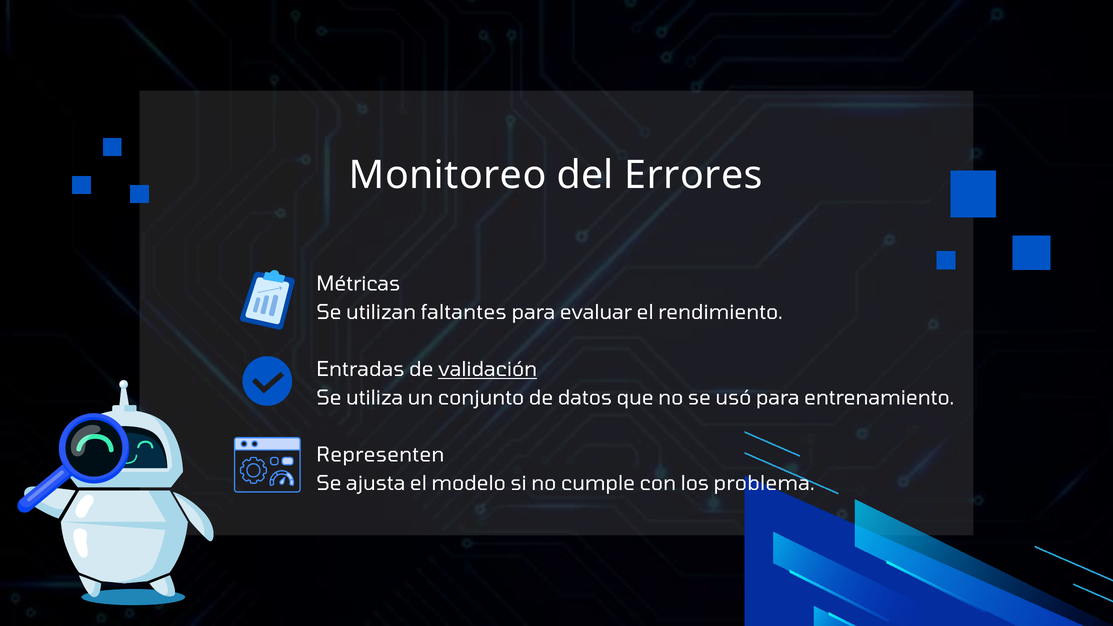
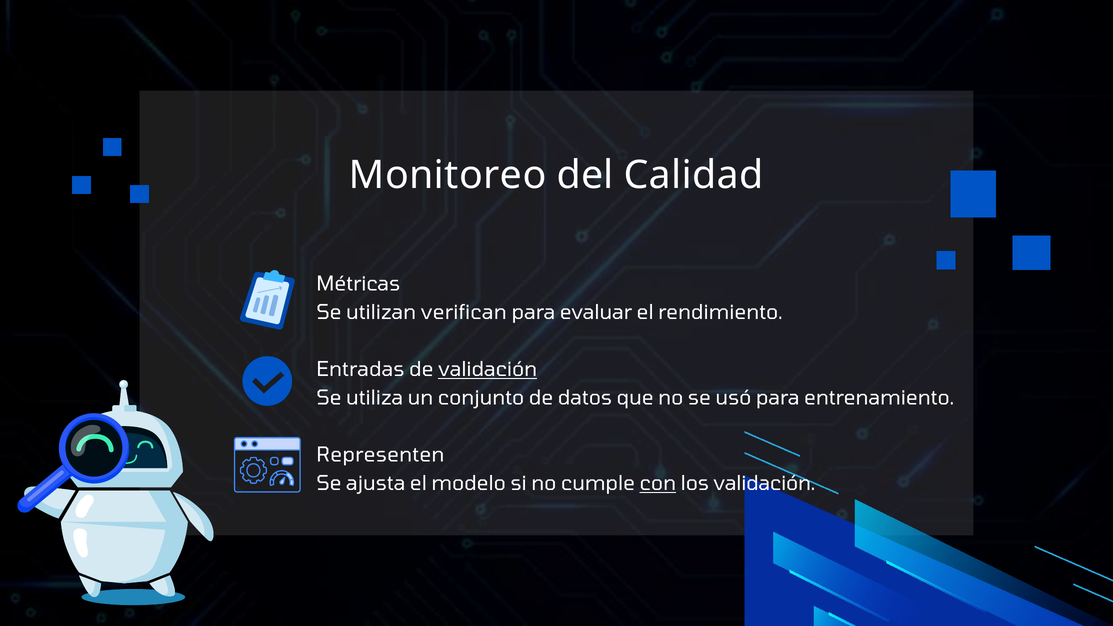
Errores: Errores -> Calidad
faltantes: faltantes -> verifican
con underline: none -> present
los problema: problema -> validación
